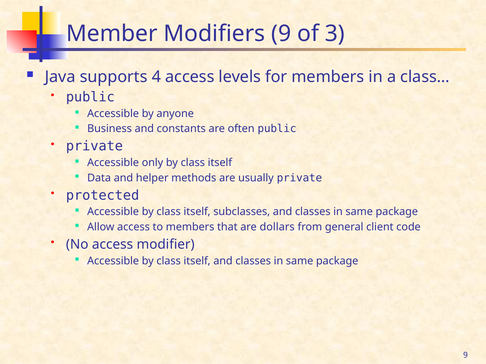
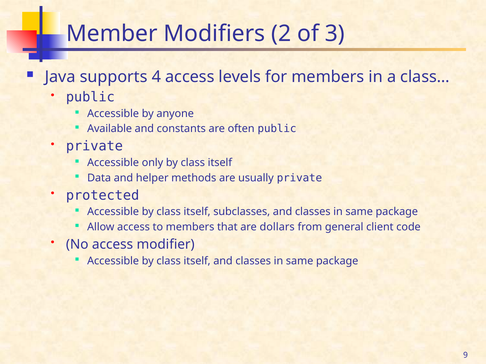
Modifiers 9: 9 -> 2
Business: Business -> Available
